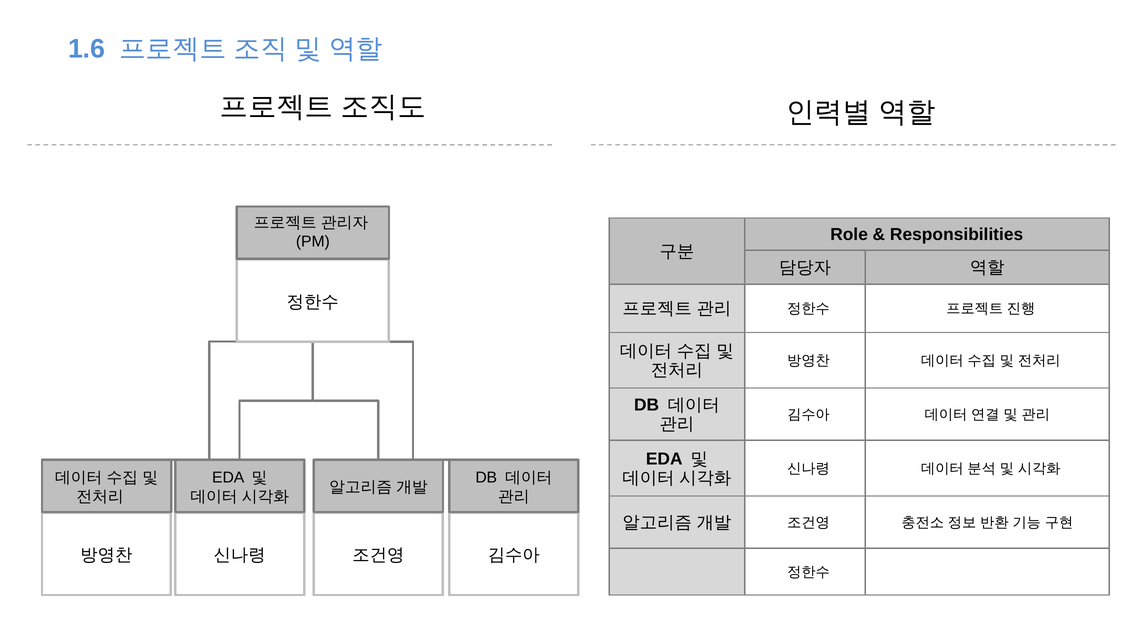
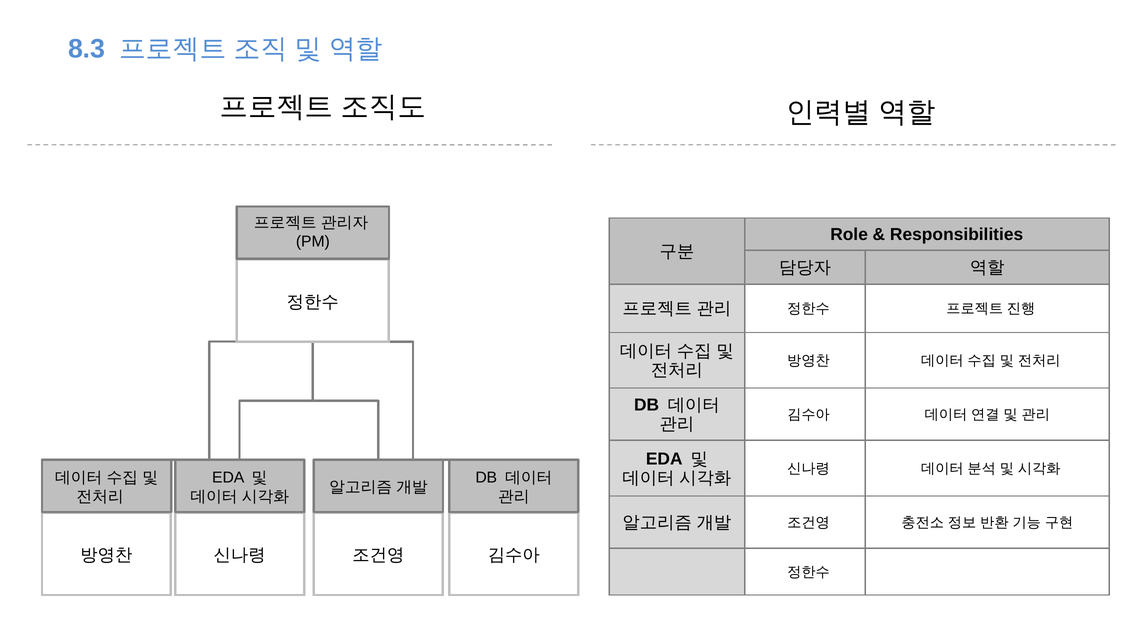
1.6: 1.6 -> 8.3
